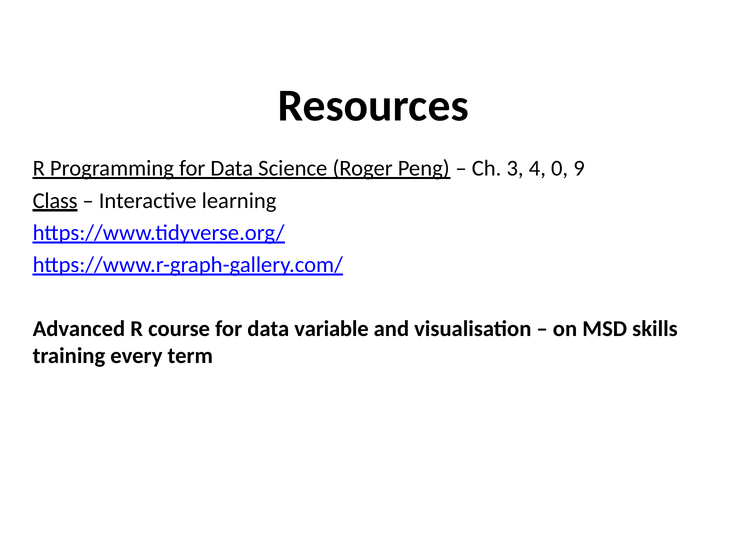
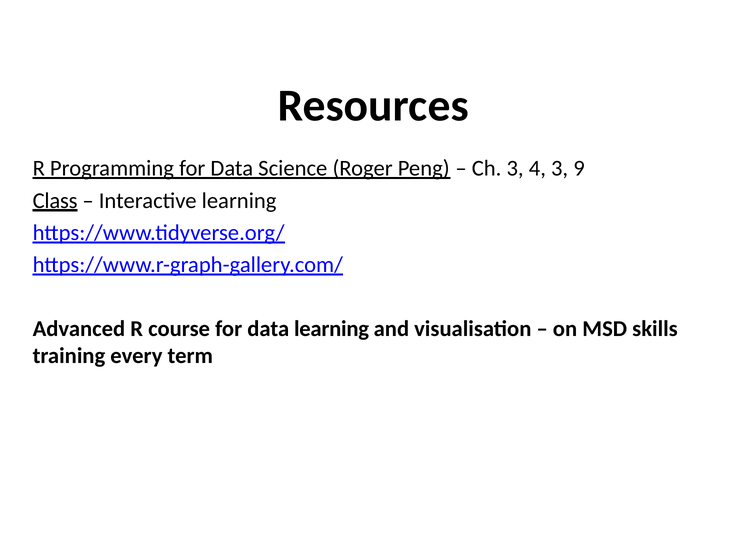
4 0: 0 -> 3
data variable: variable -> learning
